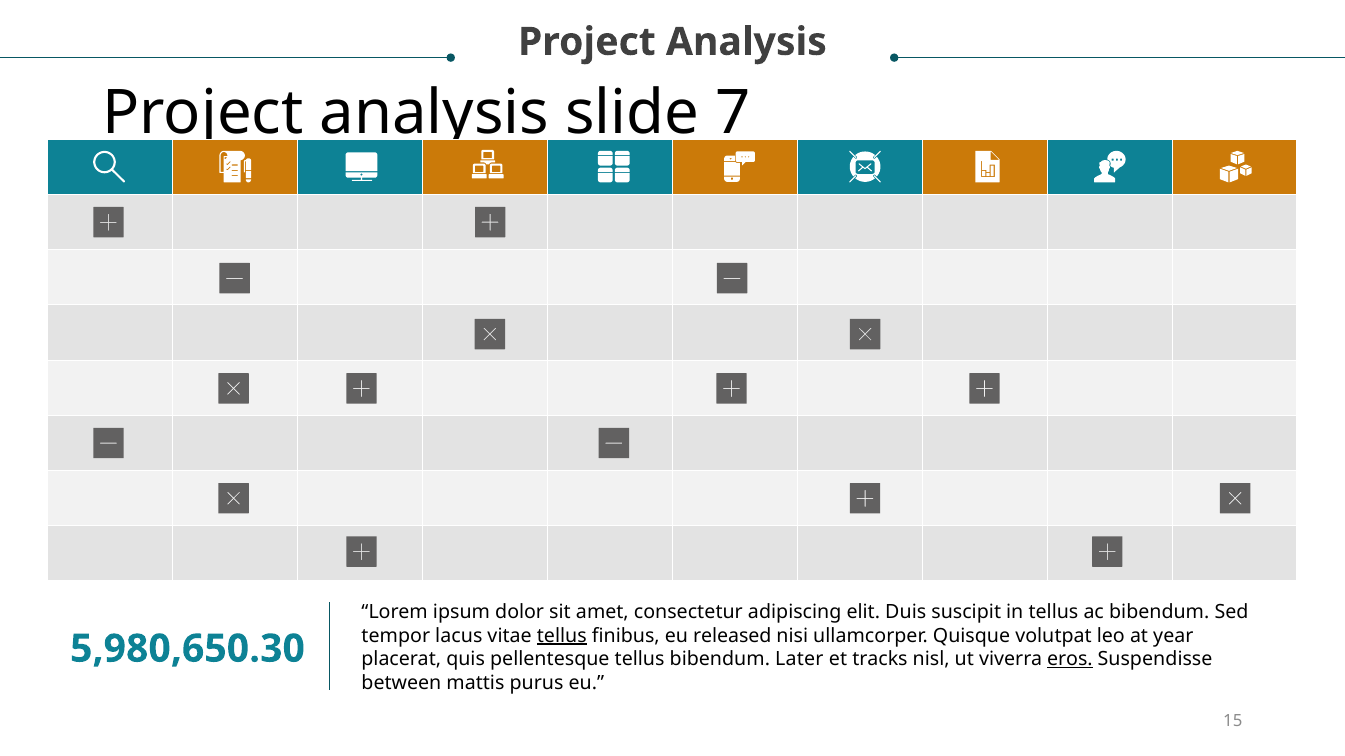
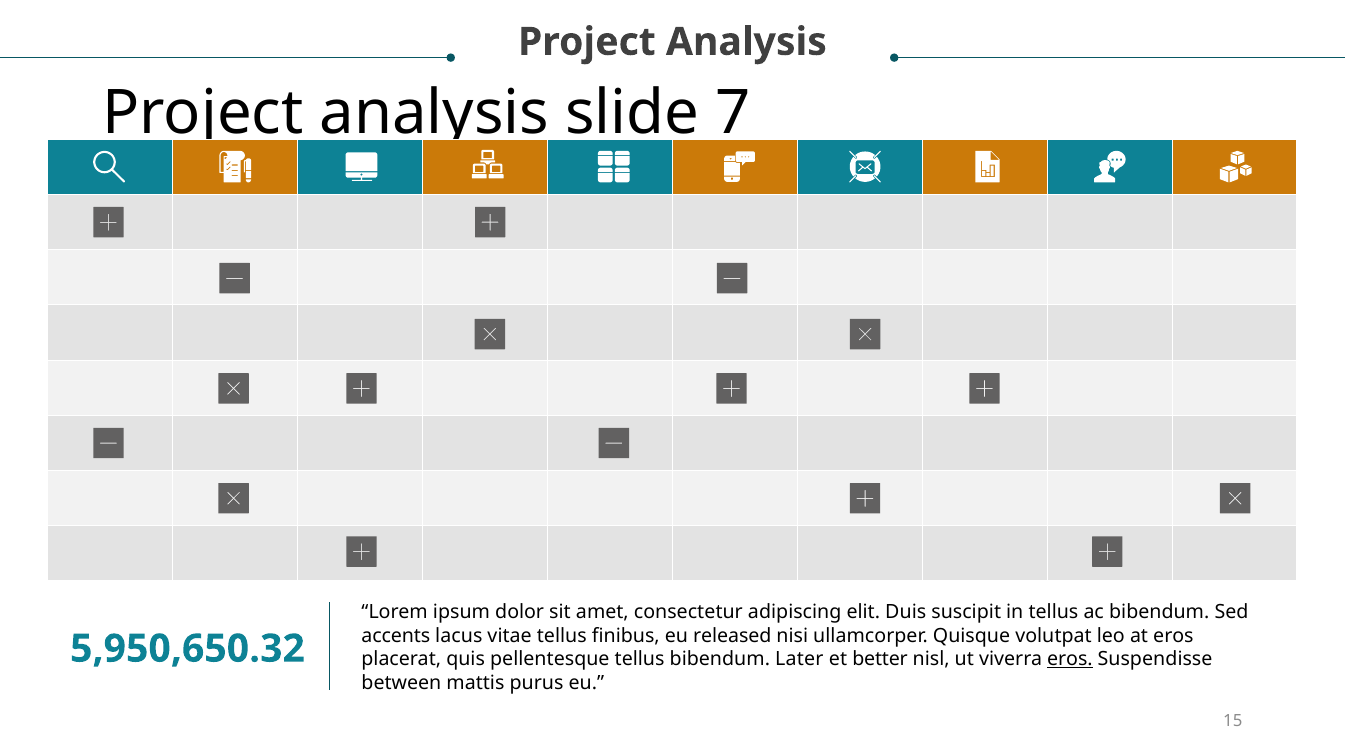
tempor: tempor -> accents
tellus at (562, 636) underline: present -> none
at year: year -> eros
5,980,650.30: 5,980,650.30 -> 5,950,650.32
tracks: tracks -> better
